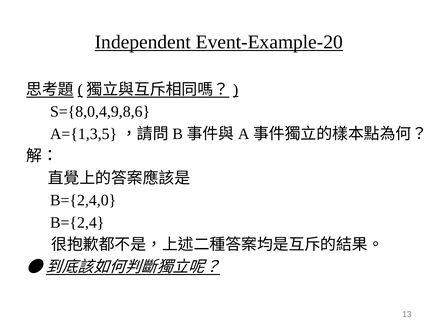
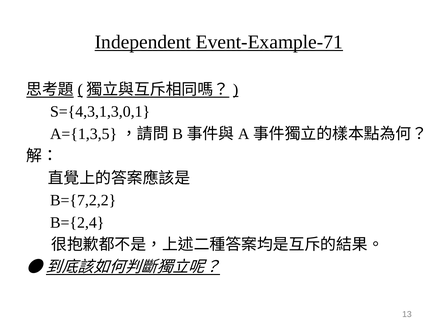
Event-Example-20: Event-Example-20 -> Event-Example-71
S={8,0,4,9,8,6: S={8,0,4,9,8,6 -> S={4,3,1,3,0,1
B={2,4,0: B={2,4,0 -> B={7,2,2
